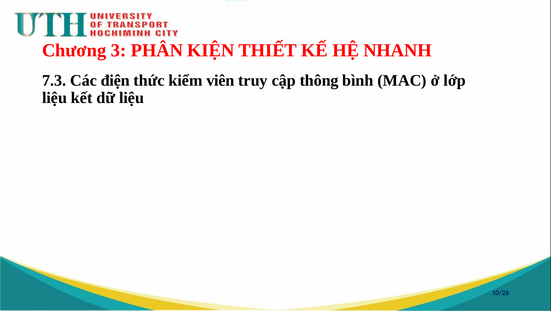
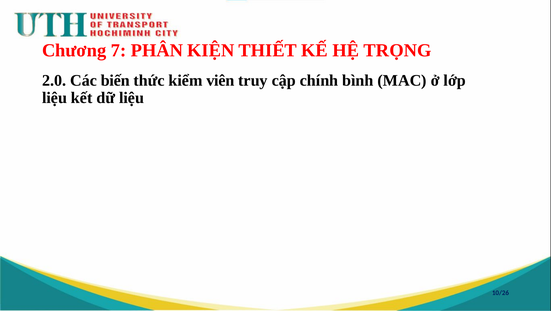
3: 3 -> 7
NHANH: NHANH -> TRỌNG
7.3: 7.3 -> 2.0
điện: điện -> biến
thông: thông -> chính
